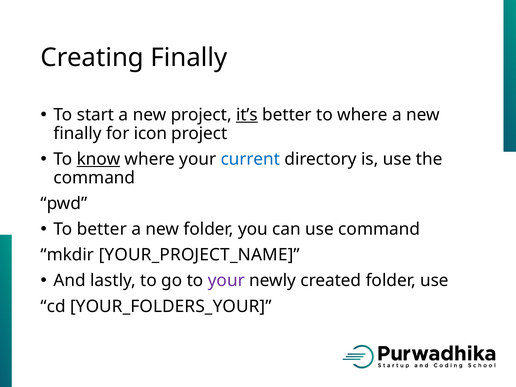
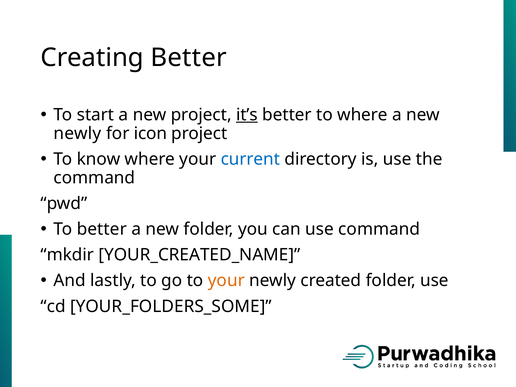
Creating Finally: Finally -> Better
finally at (78, 133): finally -> newly
know underline: present -> none
YOUR_PROJECT_NAME: YOUR_PROJECT_NAME -> YOUR_CREATED_NAME
your at (226, 281) colour: purple -> orange
YOUR_FOLDERS_YOUR: YOUR_FOLDERS_YOUR -> YOUR_FOLDERS_SOME
